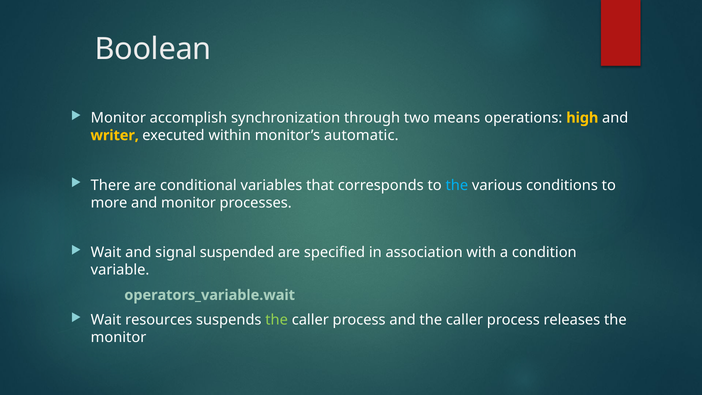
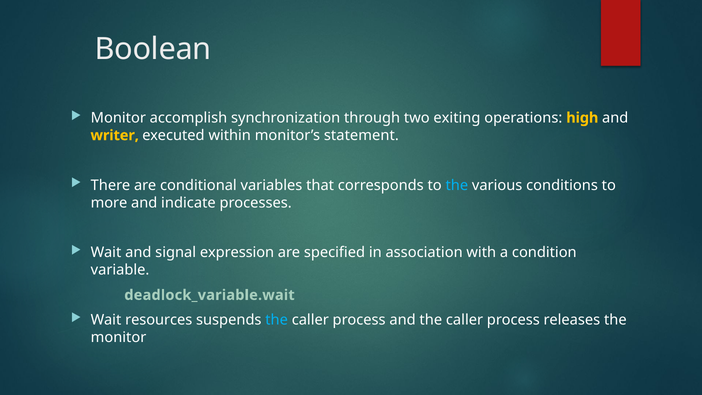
means: means -> exiting
automatic: automatic -> statement
and monitor: monitor -> indicate
suspended: suspended -> expression
operators_variable.wait: operators_variable.wait -> deadlock_variable.wait
the at (277, 320) colour: light green -> light blue
